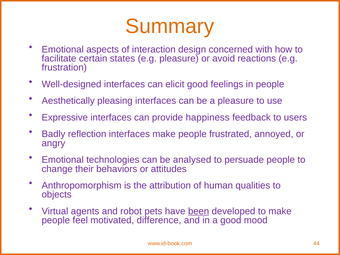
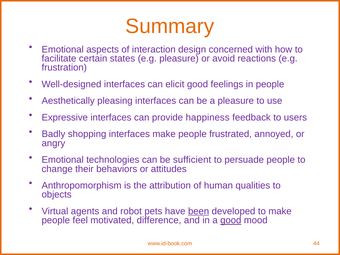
reflection: reflection -> shopping
analysed: analysed -> sufficient
good at (231, 220) underline: none -> present
